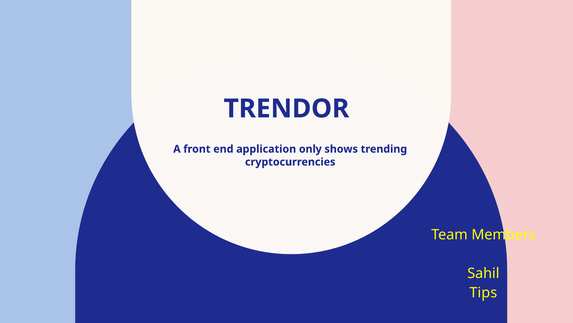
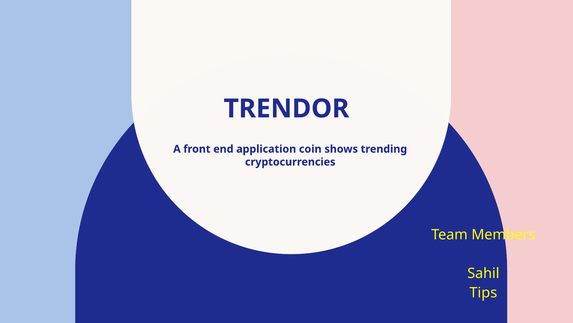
only: only -> coin
